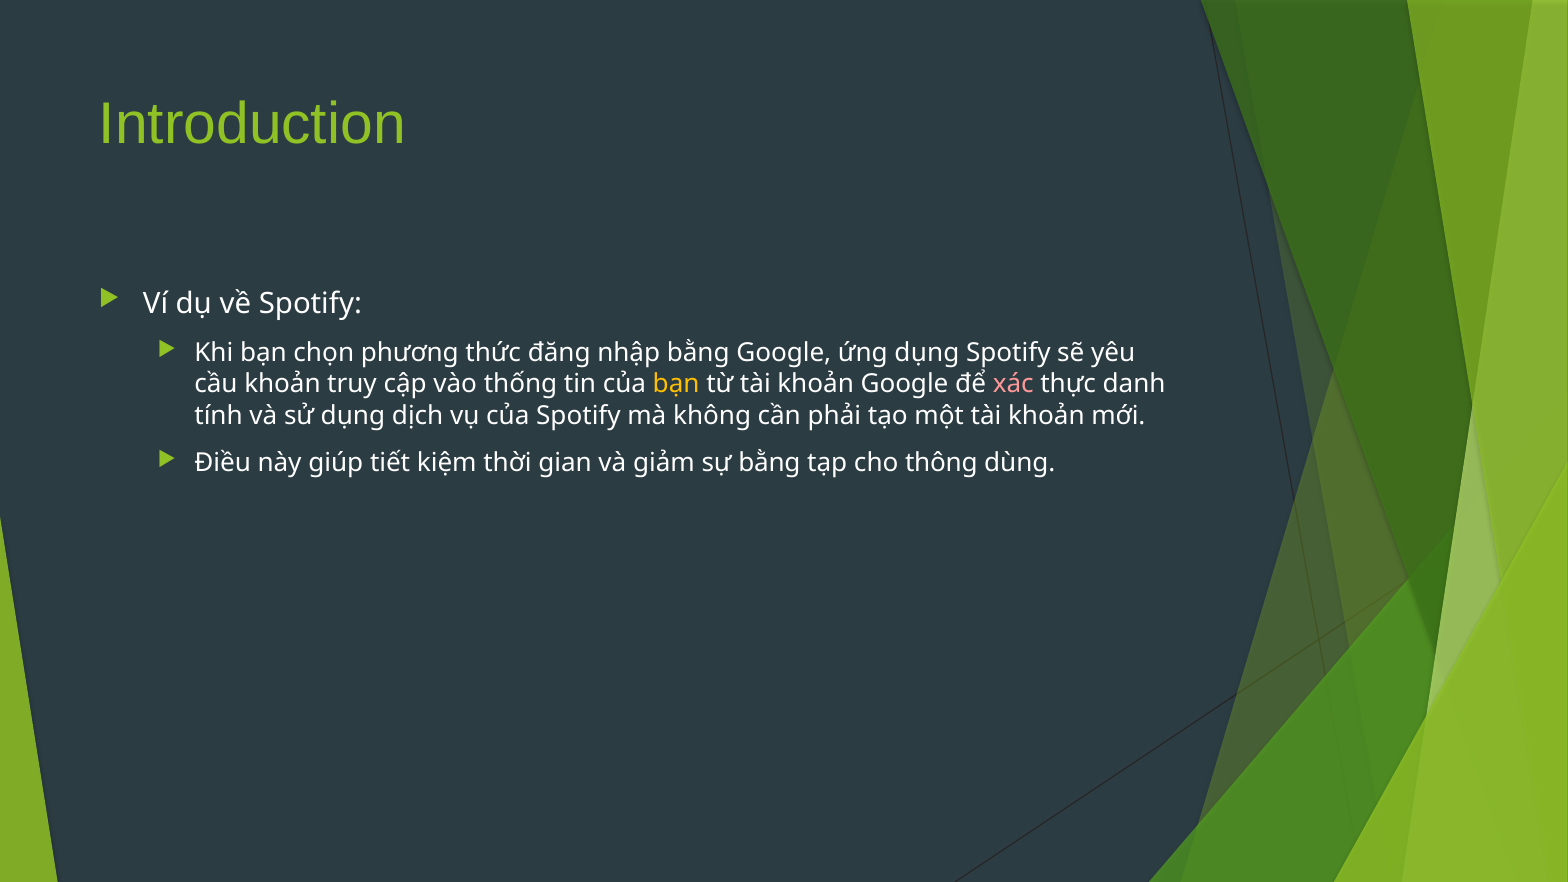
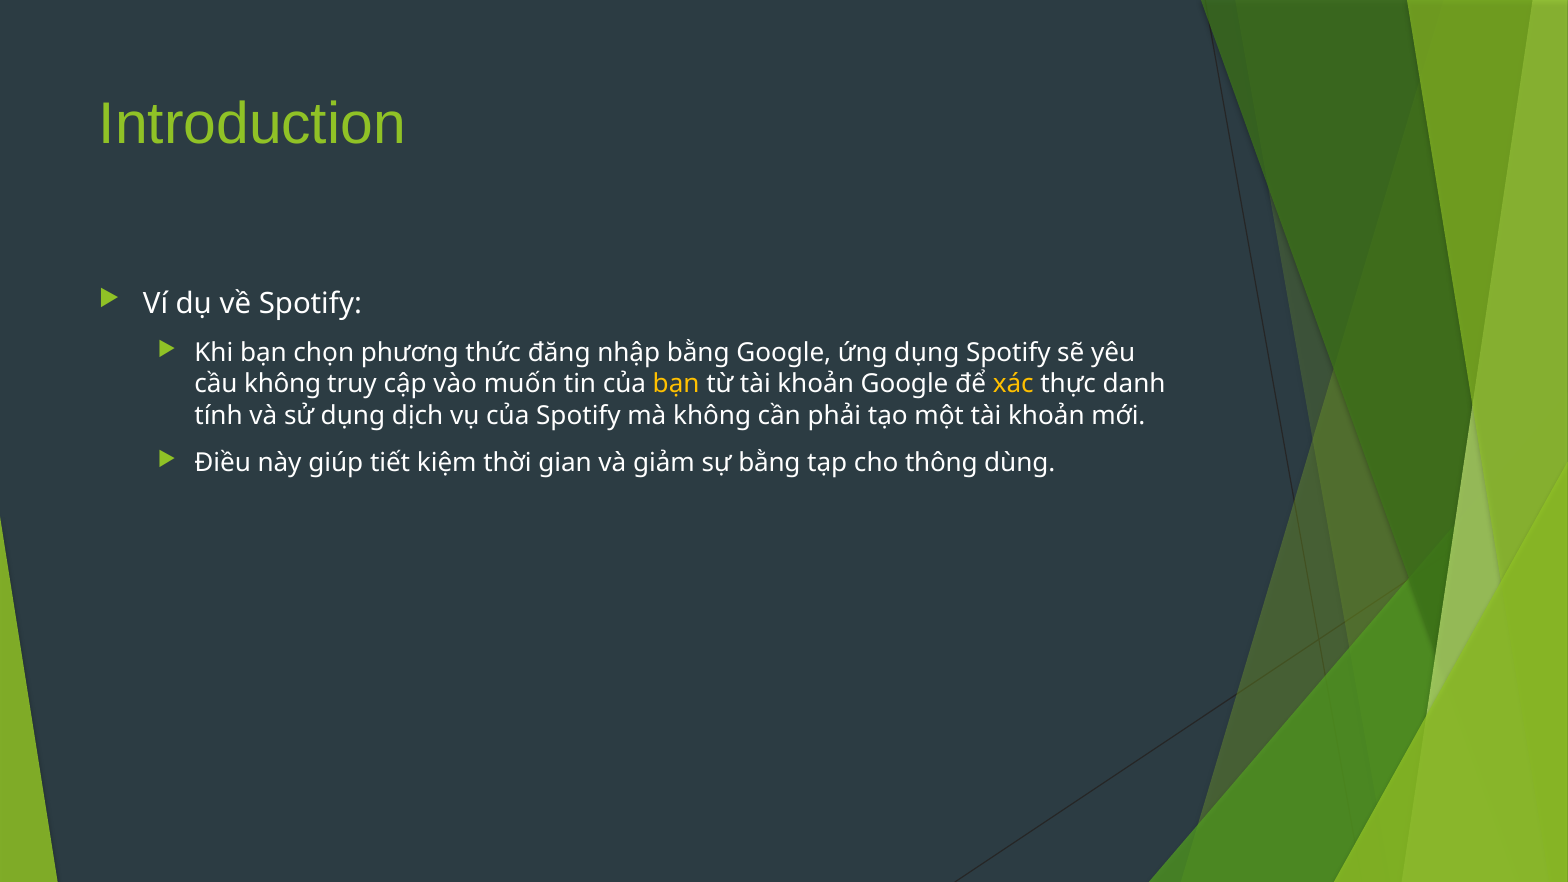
cầu khoản: khoản -> không
thống: thống -> muốn
xác colour: pink -> yellow
